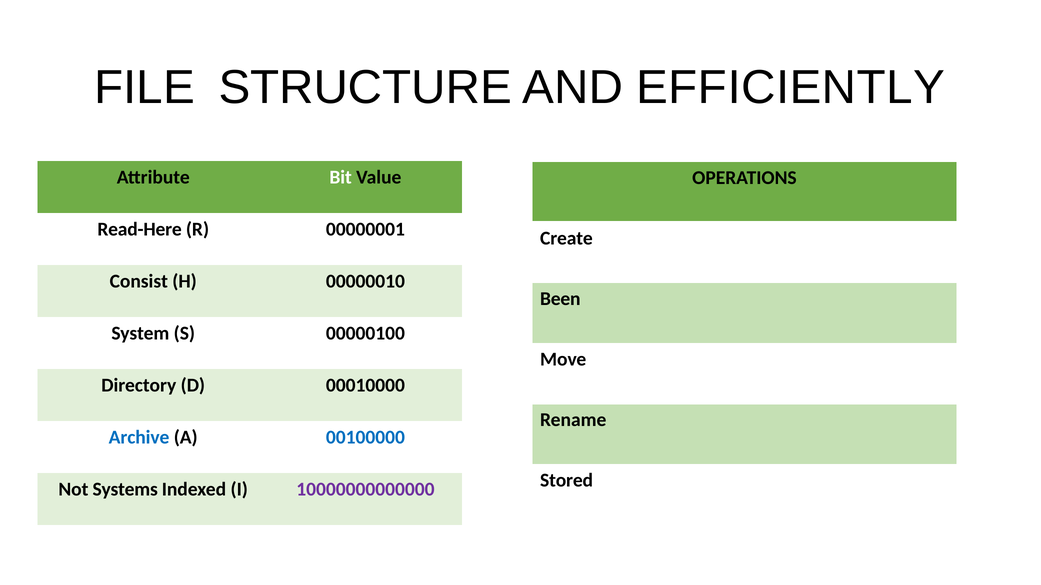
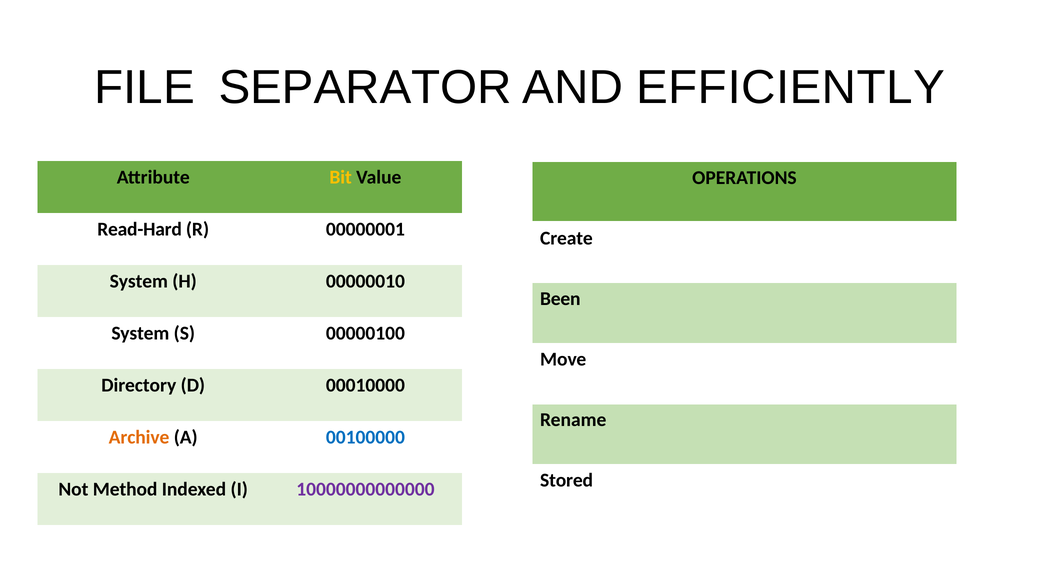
STRUCTURE: STRUCTURE -> SEPARATOR
Bit colour: white -> yellow
Read-Here: Read-Here -> Read-Hard
Consist at (139, 282): Consist -> System
Archive colour: blue -> orange
Systems: Systems -> Method
